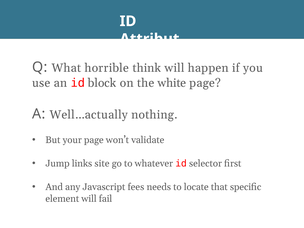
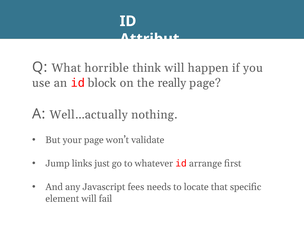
white: white -> really
site: site -> just
selector: selector -> arrange
